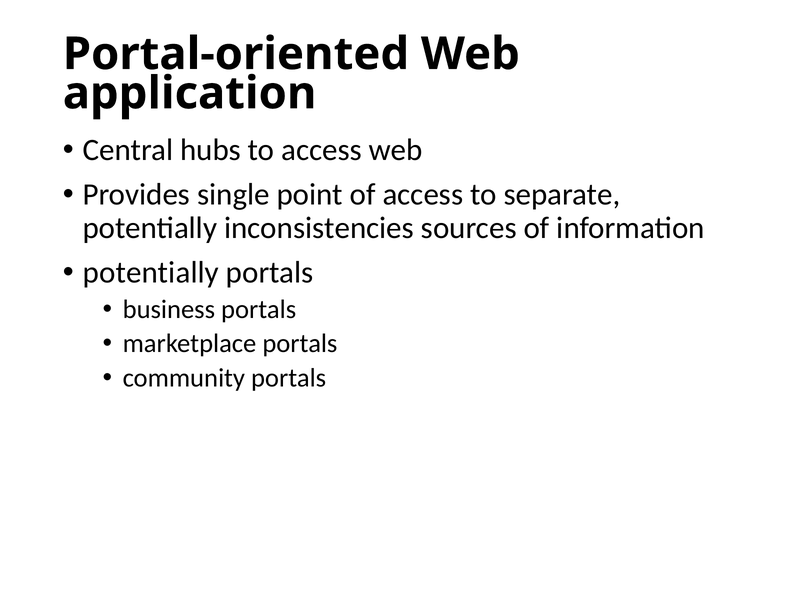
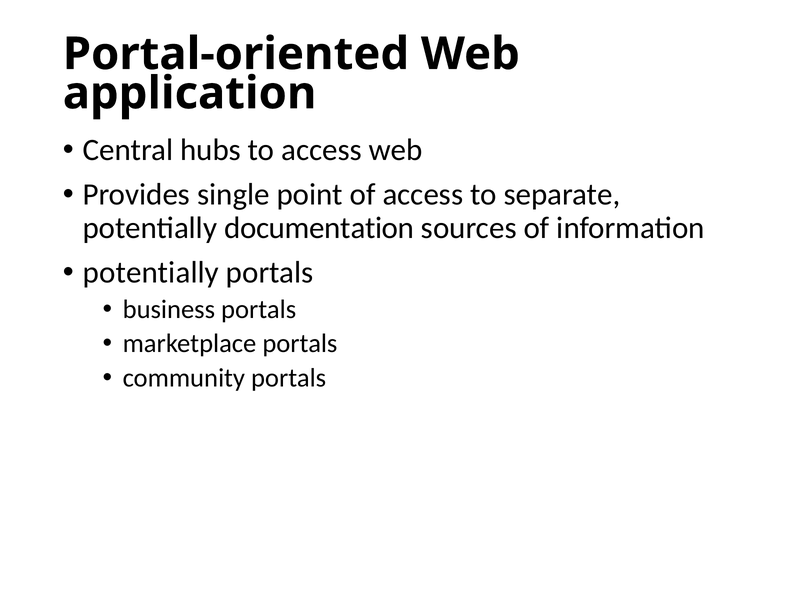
inconsistencies: inconsistencies -> documentation
